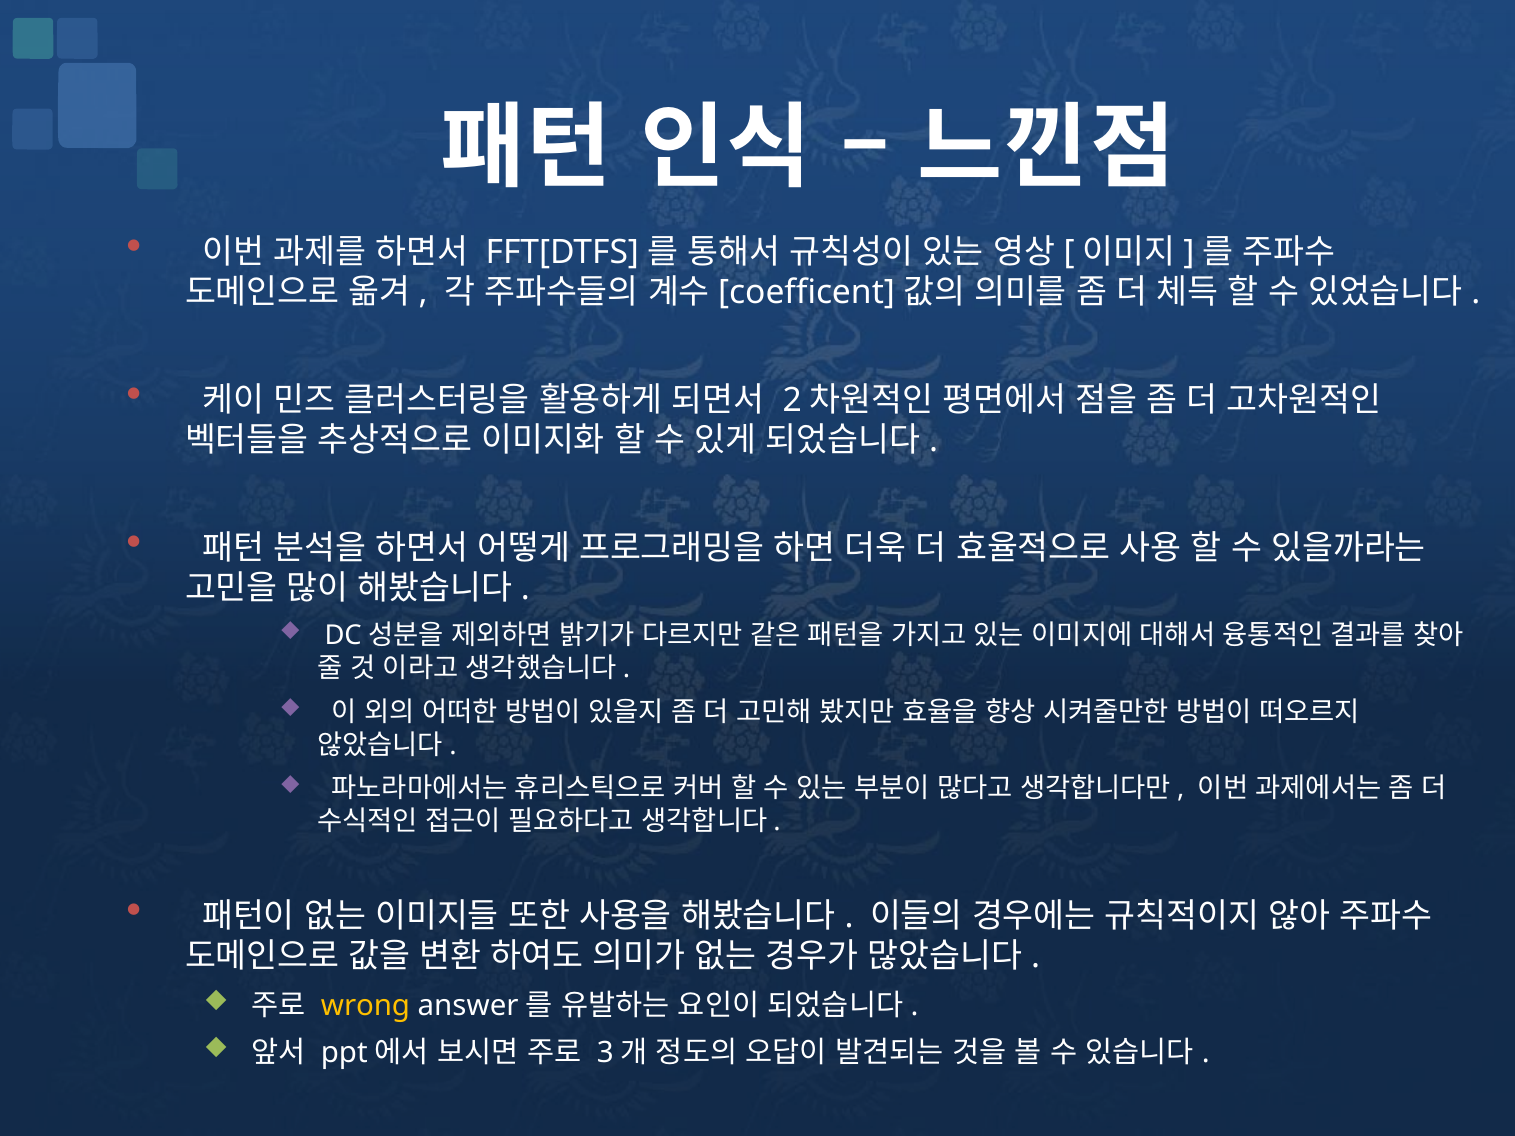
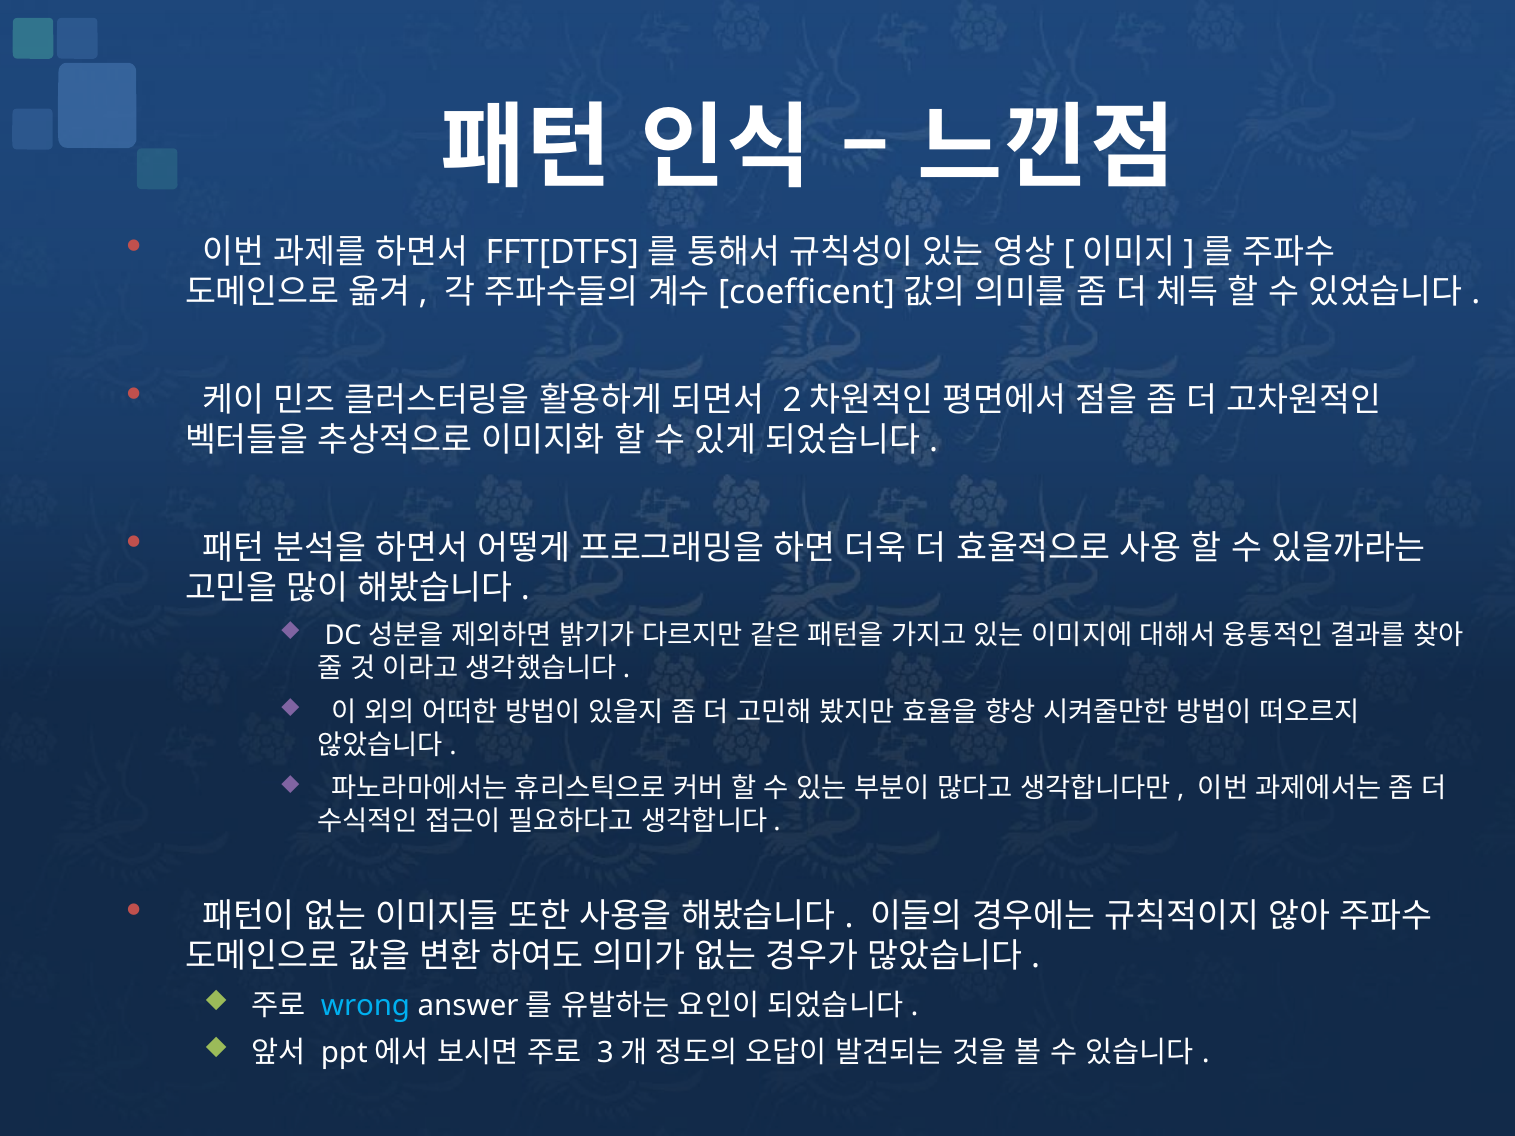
wrong colour: yellow -> light blue
